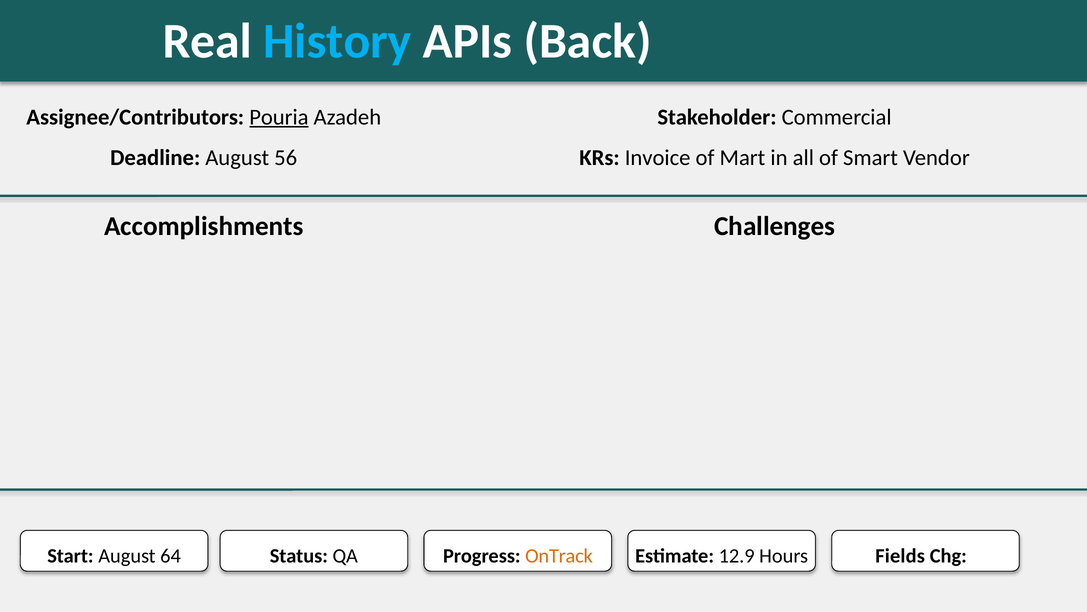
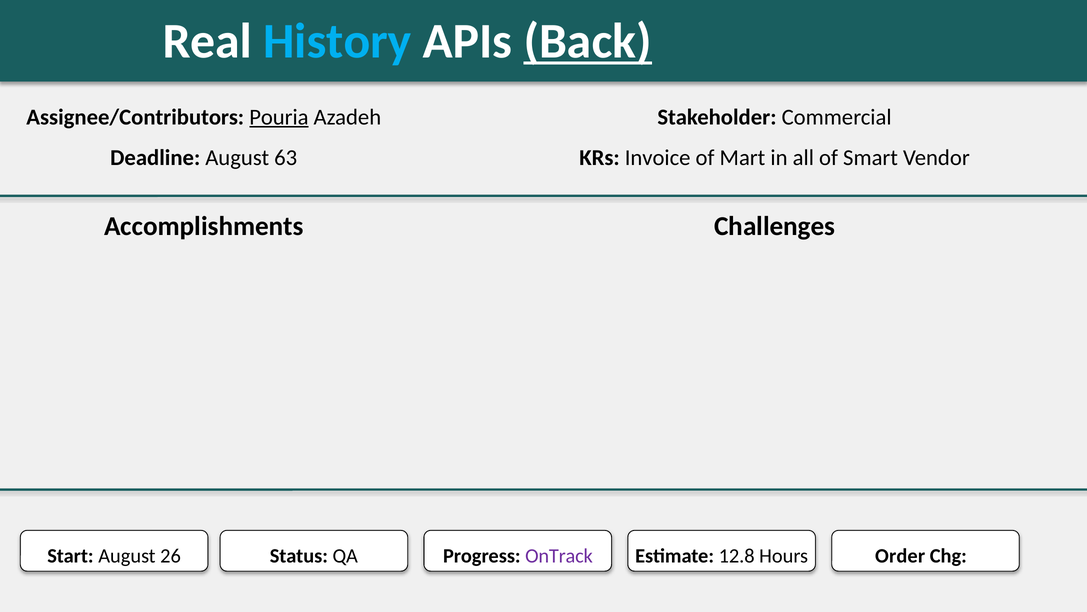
Back underline: none -> present
56: 56 -> 63
64: 64 -> 26
OnTrack colour: orange -> purple
12.9: 12.9 -> 12.8
Fields: Fields -> Order
